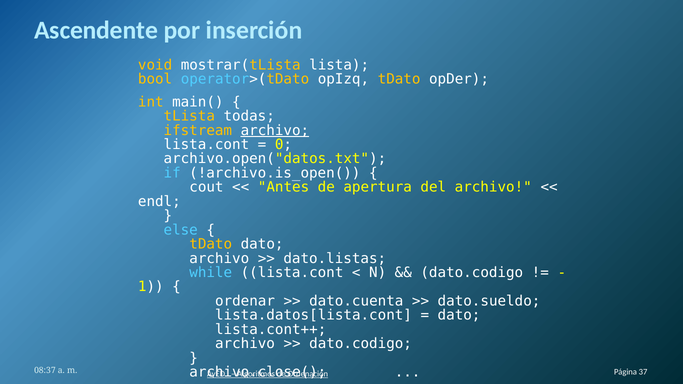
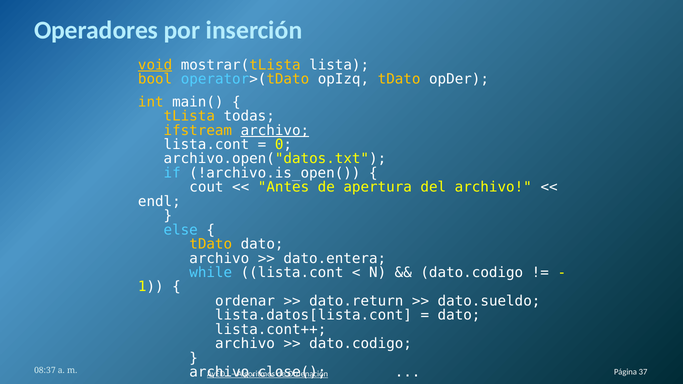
Ascendente: Ascendente -> Operadores
void underline: none -> present
dato.listas: dato.listas -> dato.entera
dato.cuenta: dato.cuenta -> dato.return
